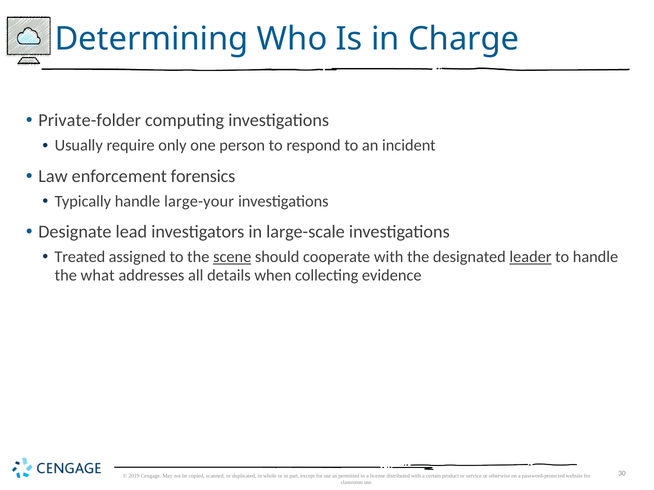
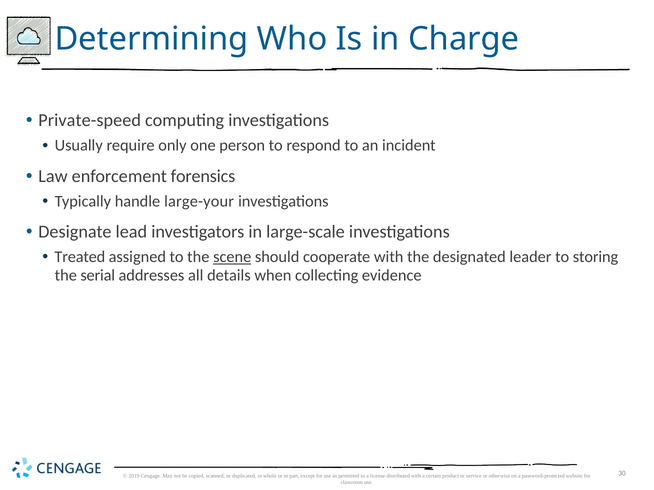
Private-folder: Private-folder -> Private-speed
leader underline: present -> none
to handle: handle -> storing
what: what -> serial
